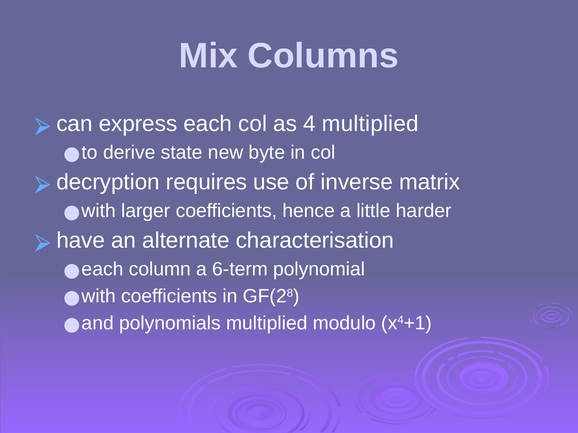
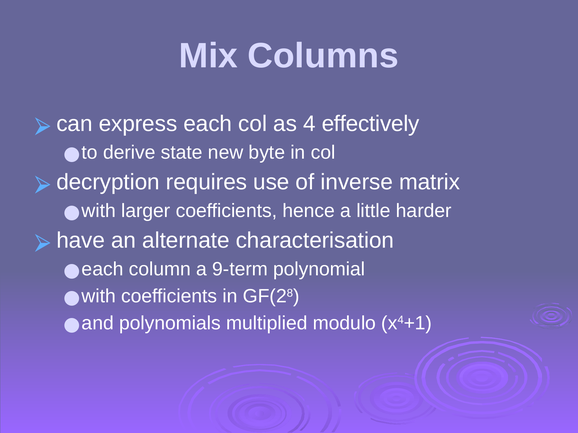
4 multiplied: multiplied -> effectively
6-term: 6-term -> 9-term
